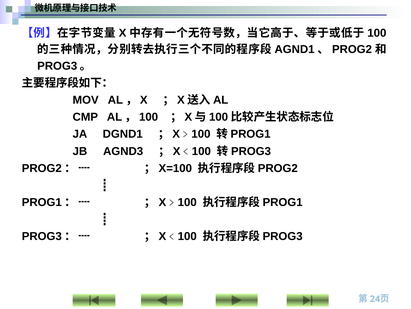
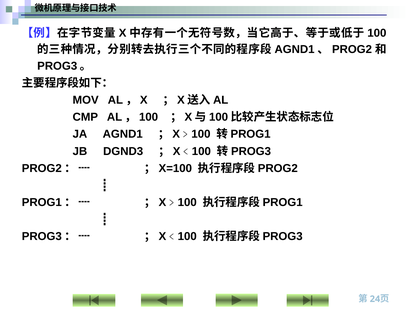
JA DGND1: DGND1 -> AGND1
AGND3: AGND3 -> DGND3
